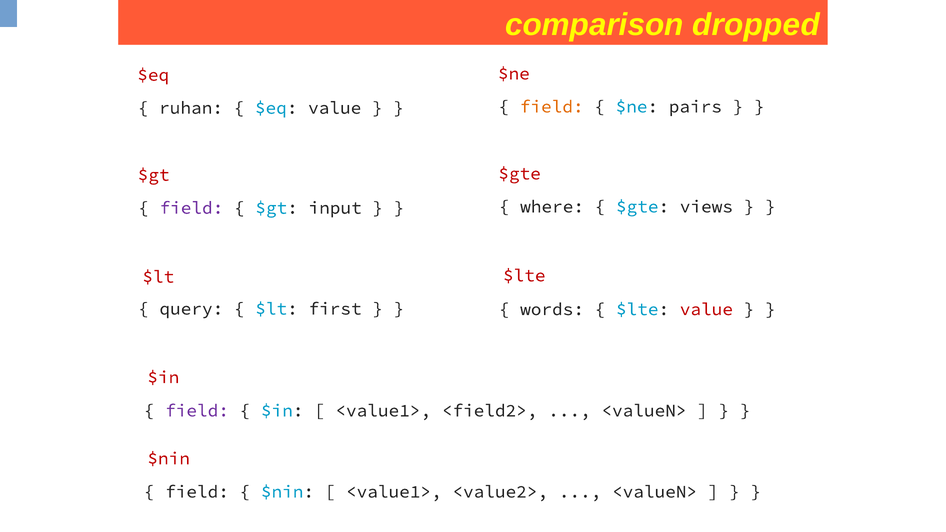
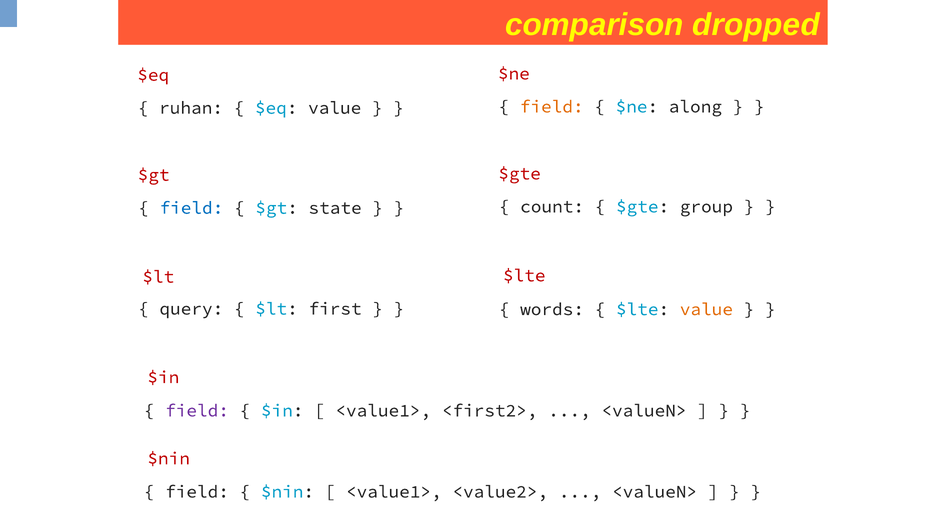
pairs: pairs -> along
where: where -> count
views: views -> group
field at (191, 208) colour: purple -> blue
input: input -> state
value at (706, 309) colour: red -> orange
<field2>: <field2> -> <first2>
